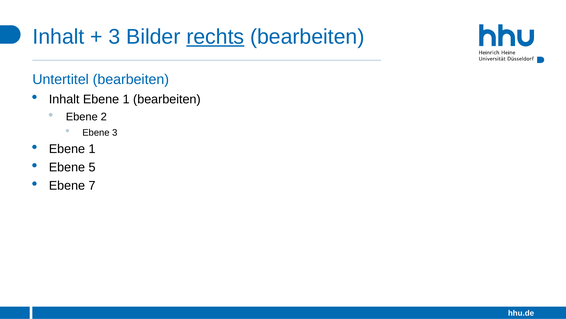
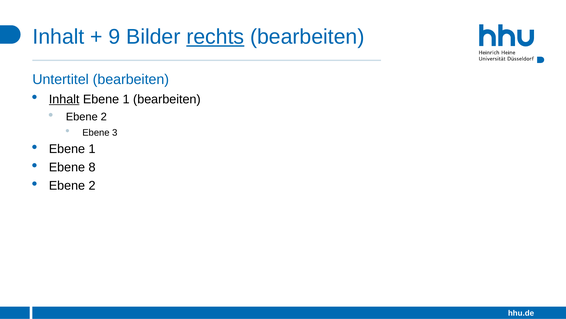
3 at (114, 37): 3 -> 9
Inhalt at (64, 99) underline: none -> present
5: 5 -> 8
7 at (92, 186): 7 -> 2
